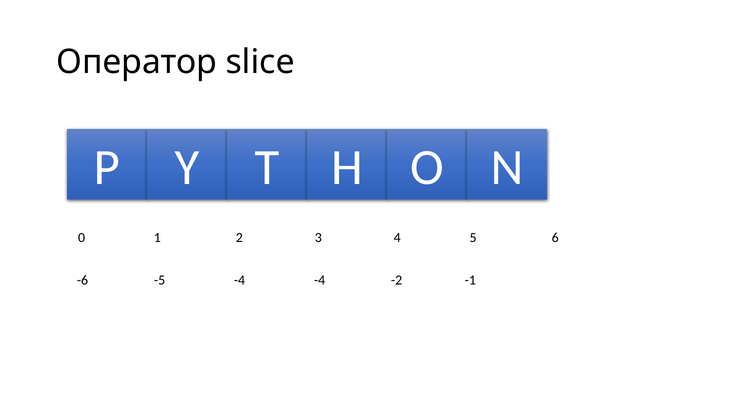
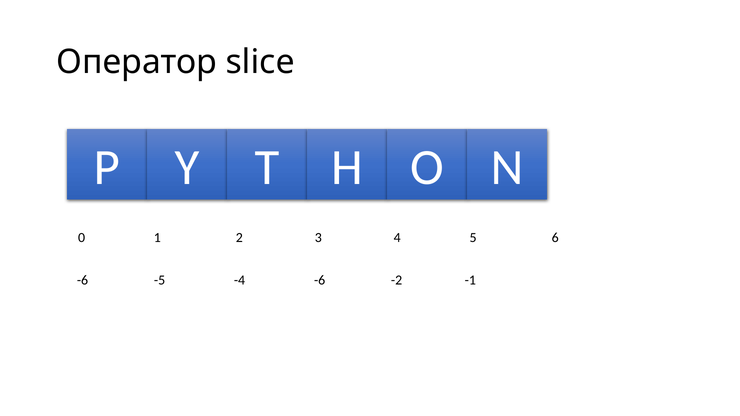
-4 -4: -4 -> -6
